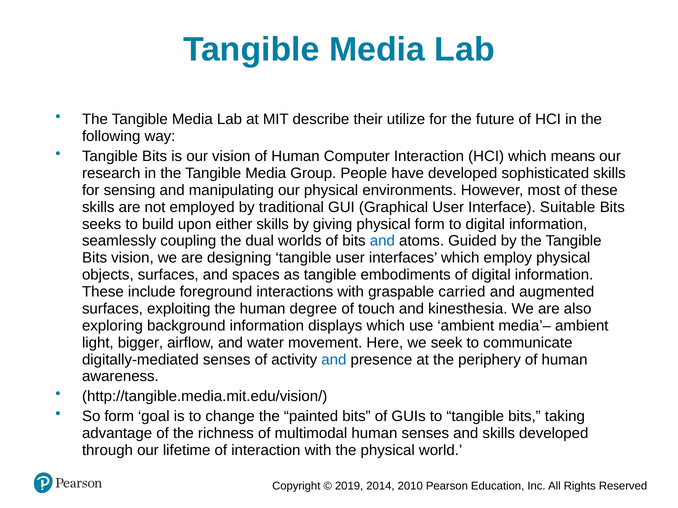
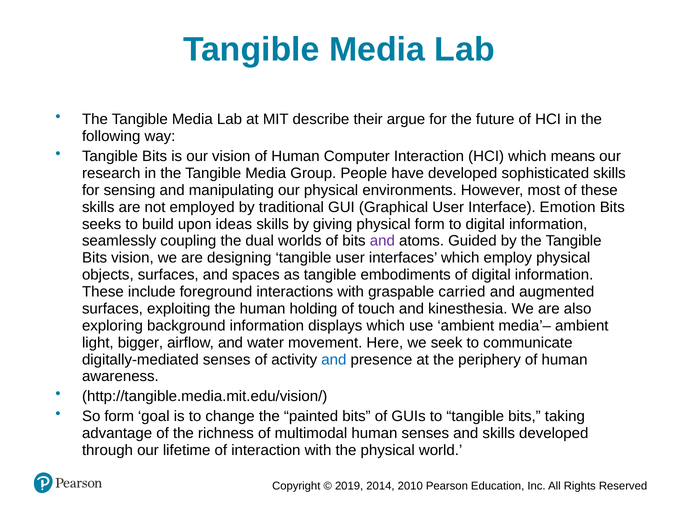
utilize: utilize -> argue
Suitable: Suitable -> Emotion
either: either -> ideas
and at (382, 241) colour: blue -> purple
degree: degree -> holding
